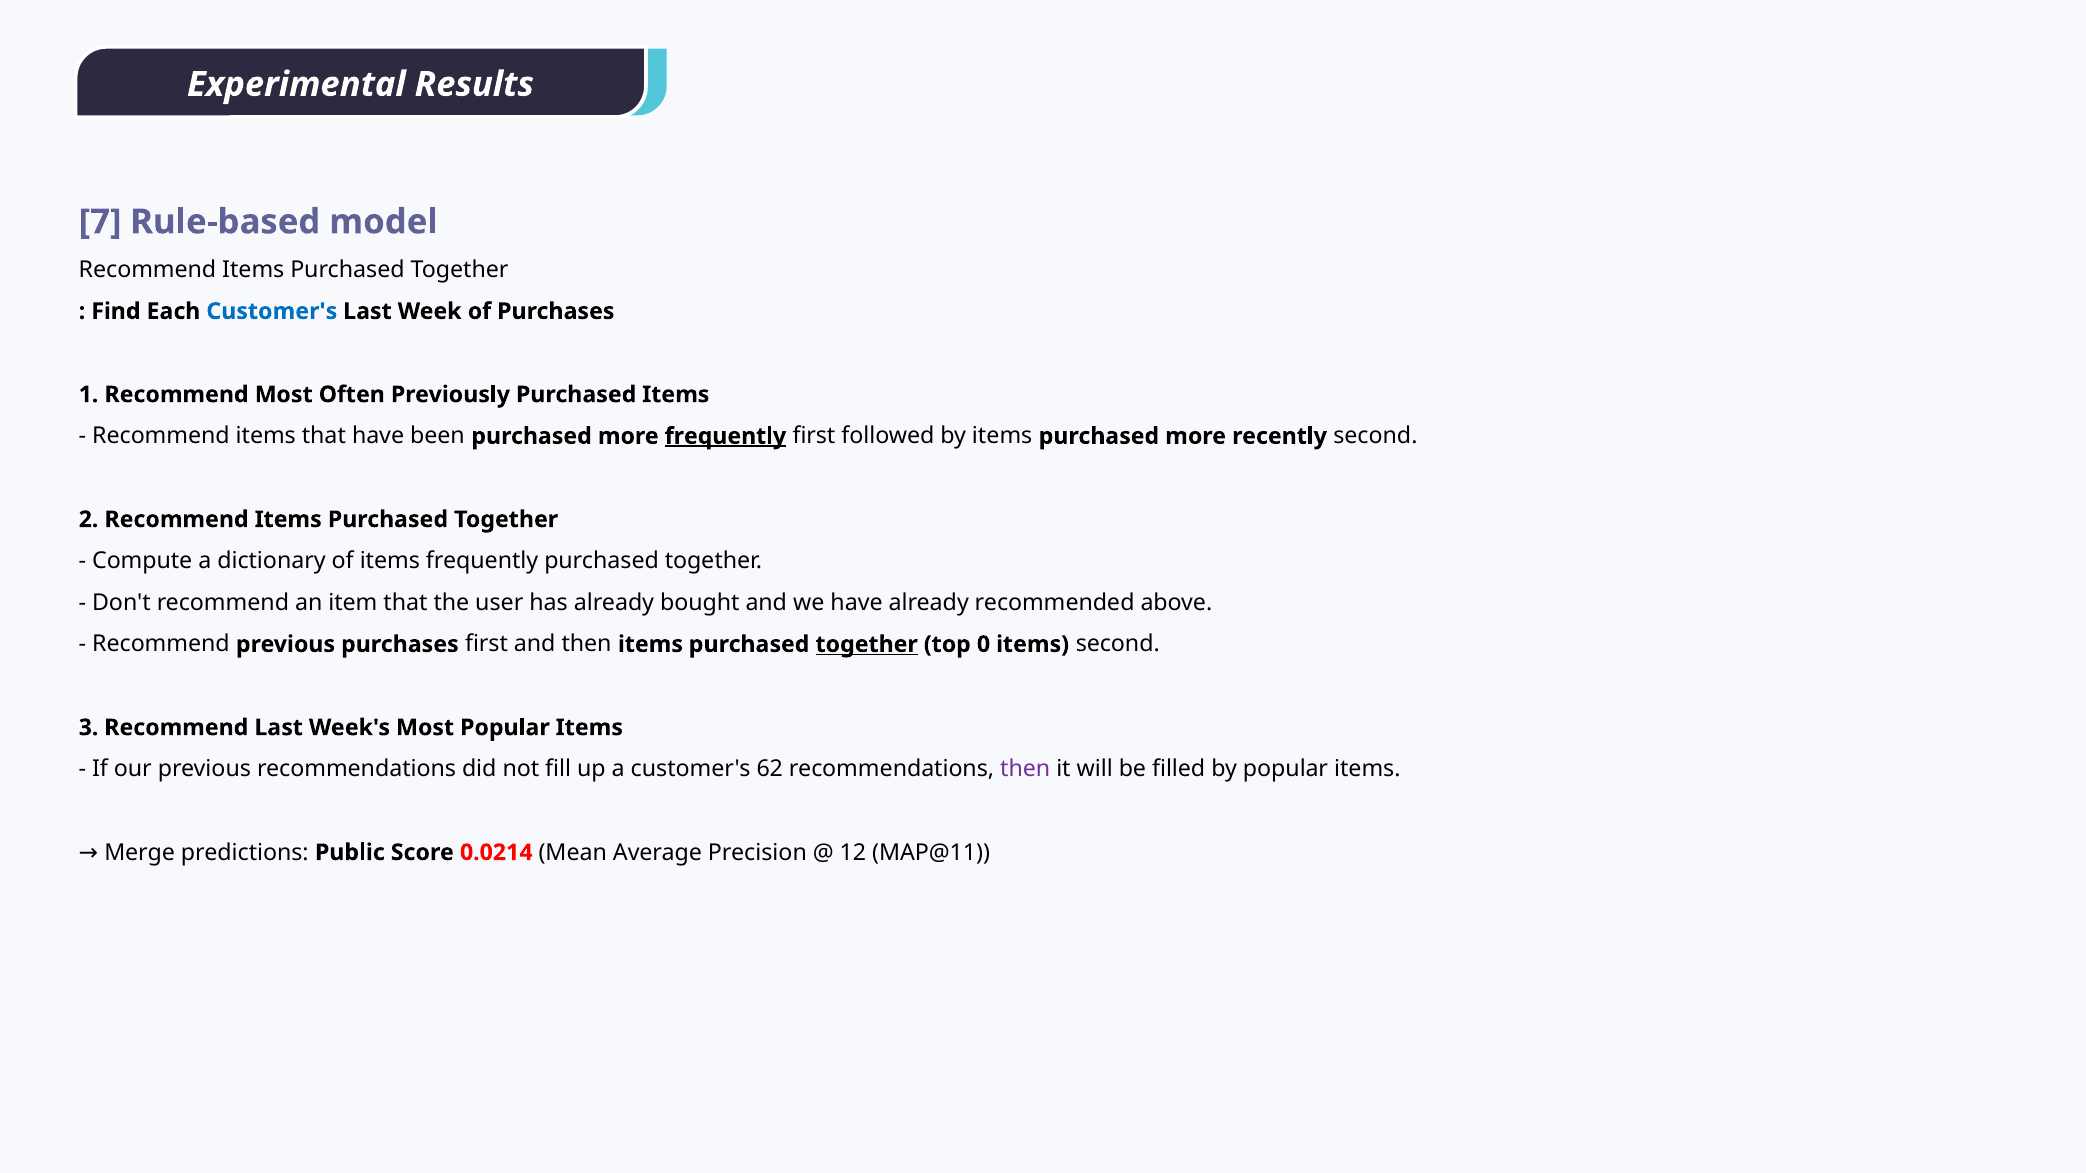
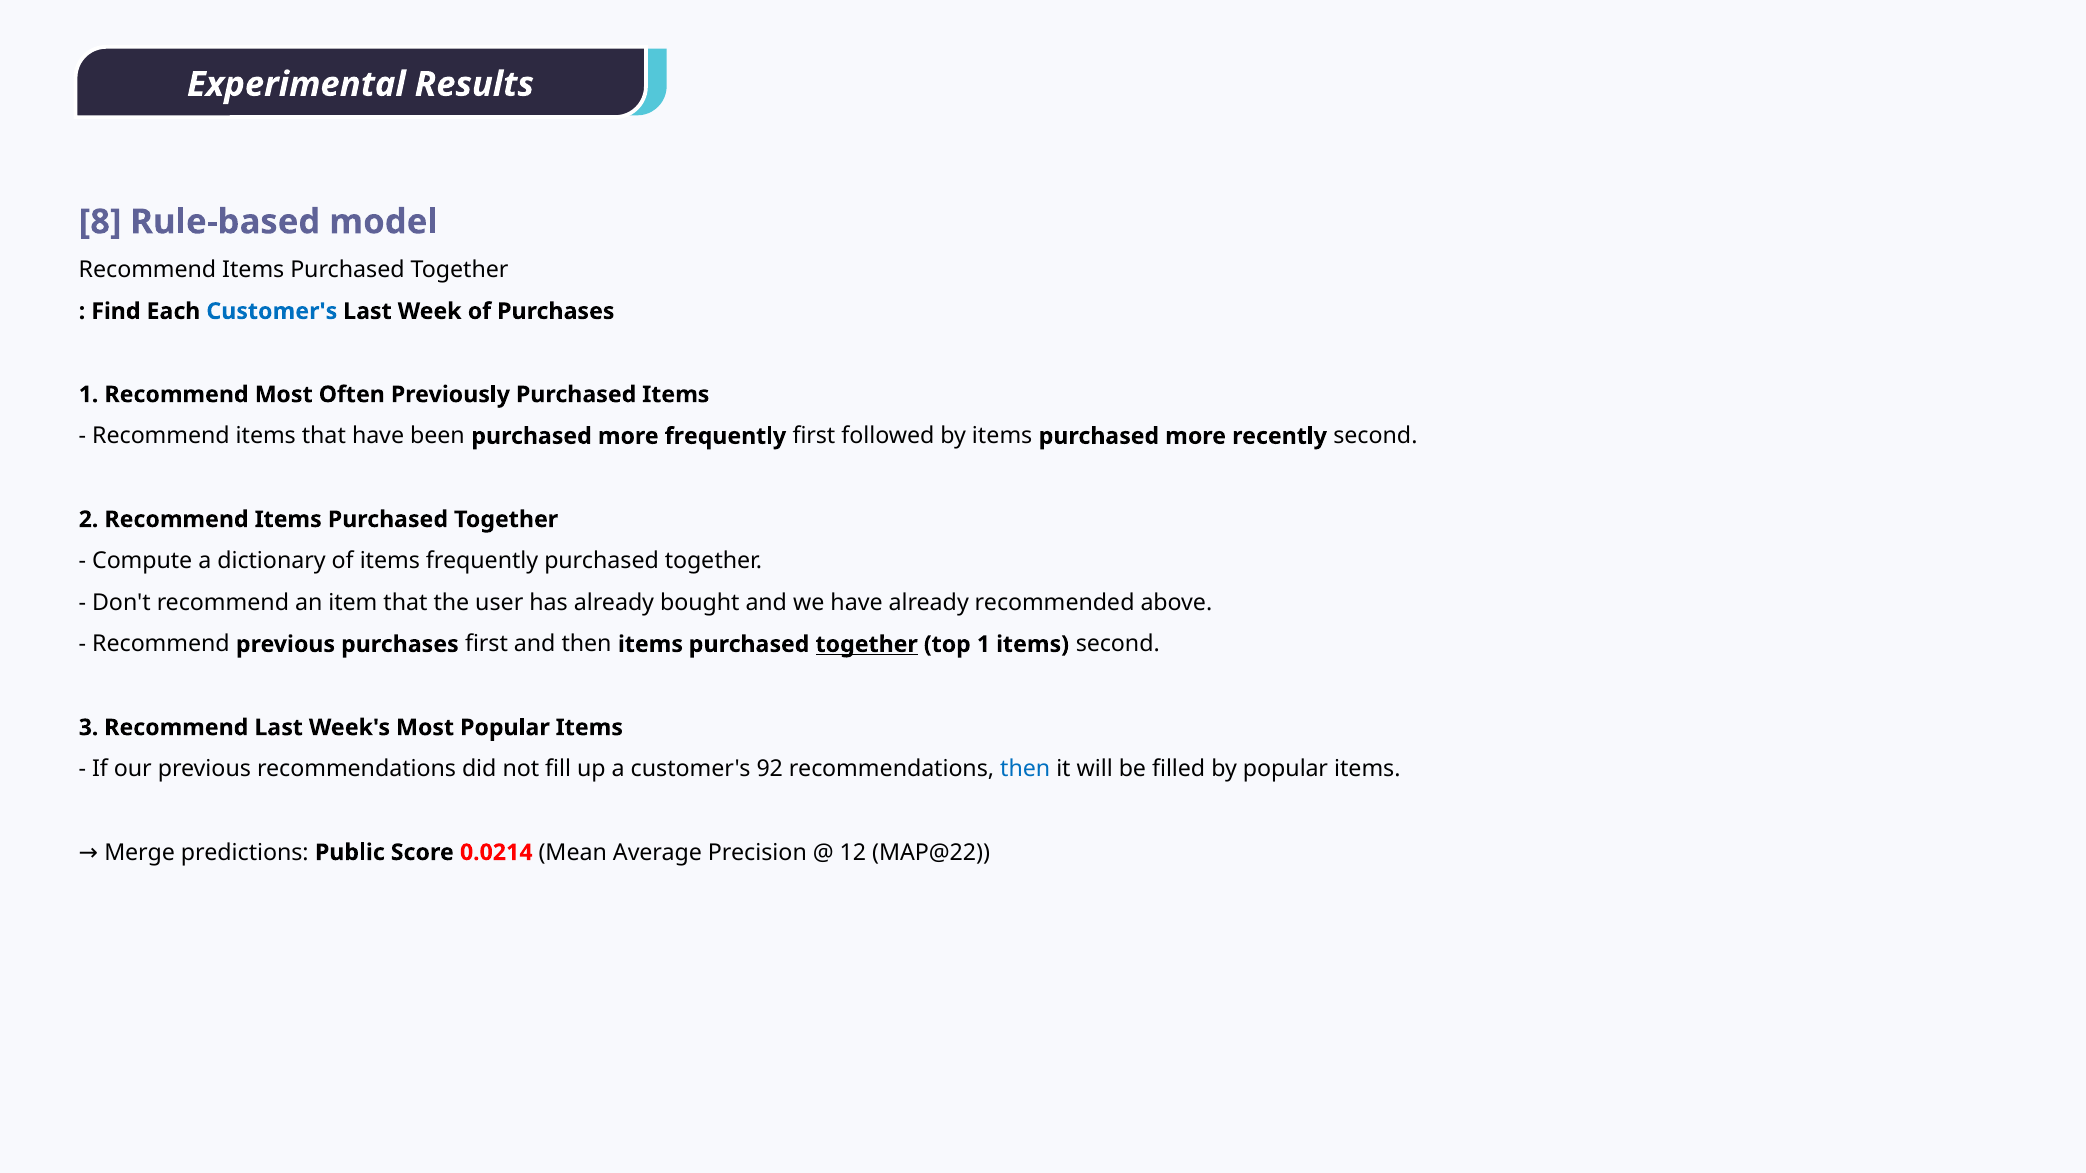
7: 7 -> 8
frequently at (725, 436) underline: present -> none
top 0: 0 -> 1
62: 62 -> 92
then at (1025, 769) colour: purple -> blue
MAP@11: MAP@11 -> MAP@22
